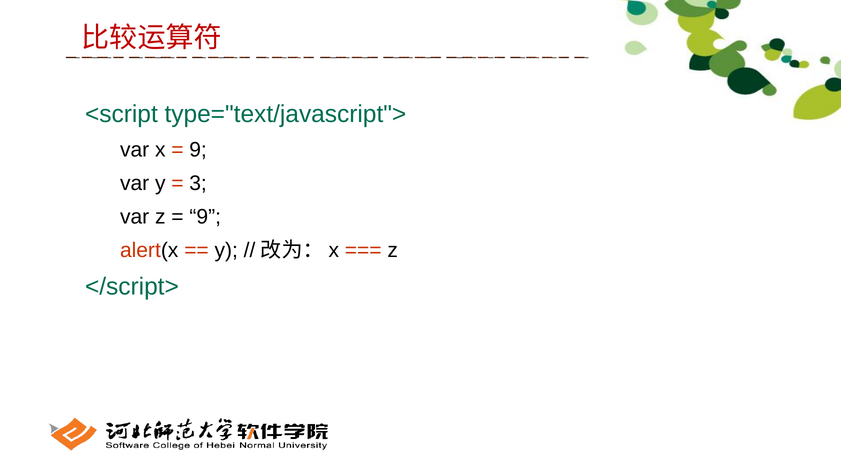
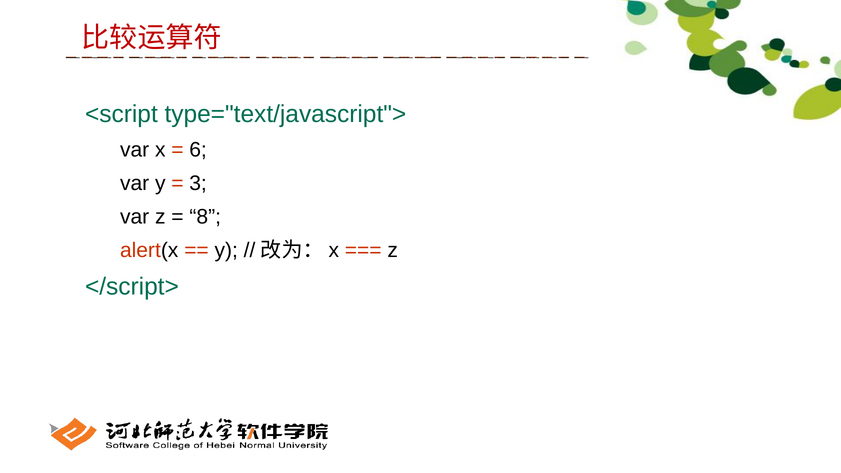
9 at (198, 150): 9 -> 6
9 at (205, 217): 9 -> 8
